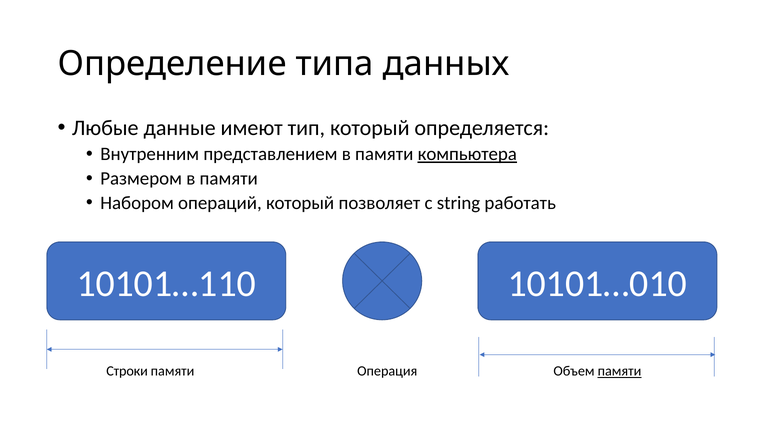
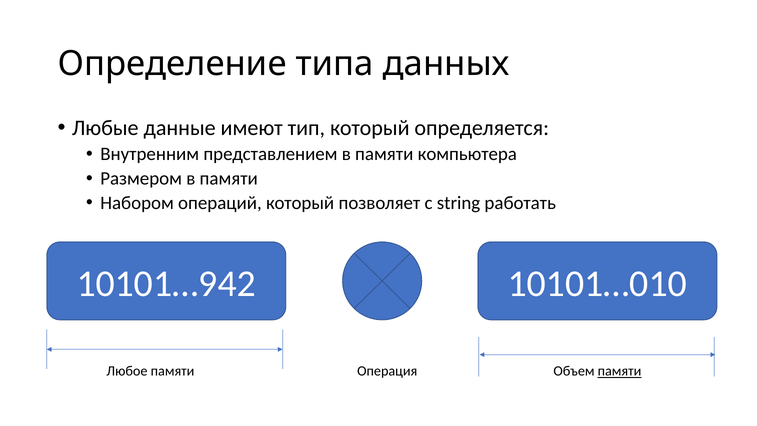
компьютера underline: present -> none
10101…110: 10101…110 -> 10101…942
Строки: Строки -> Любое
